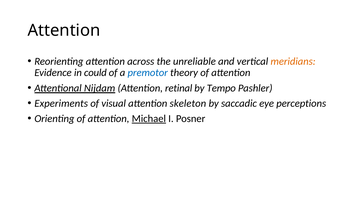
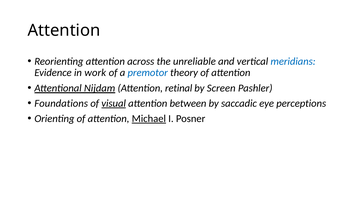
meridians colour: orange -> blue
could: could -> work
Tempo: Tempo -> Screen
Experiments: Experiments -> Foundations
visual underline: none -> present
skeleton: skeleton -> between
